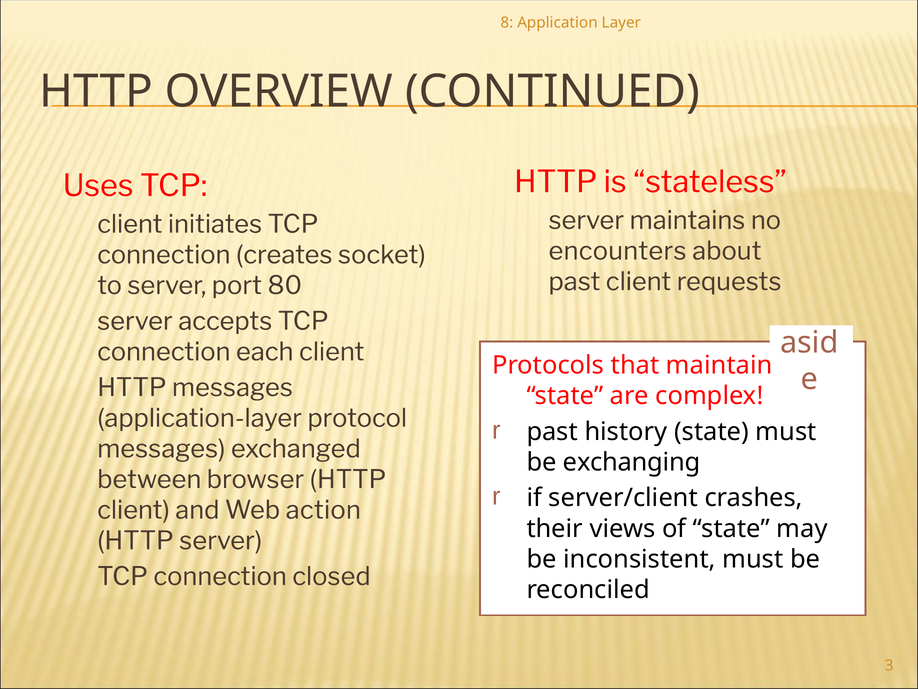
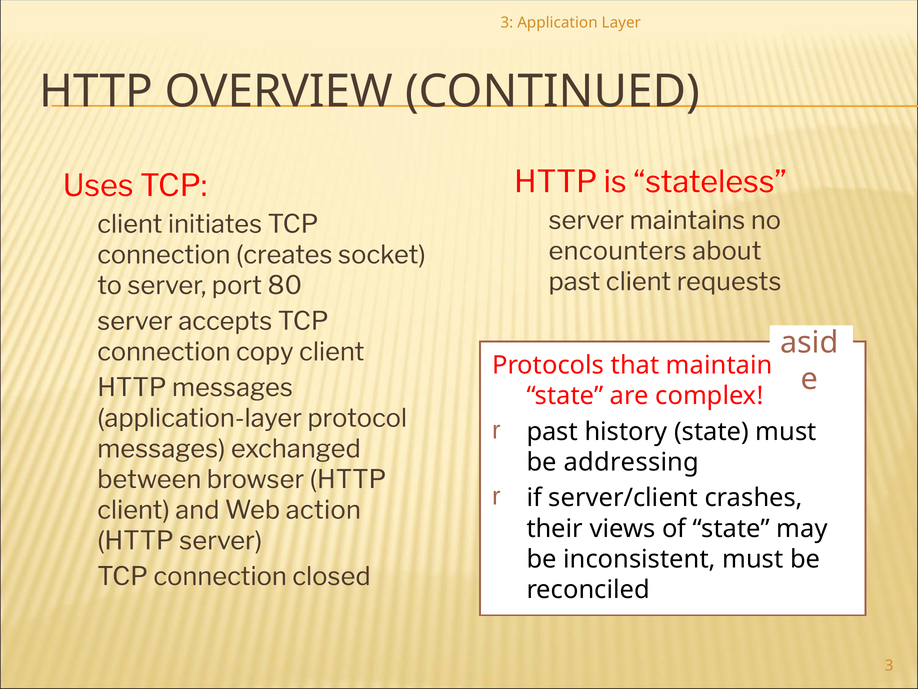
8 at (507, 22): 8 -> 3
each: each -> copy
exchanging: exchanging -> addressing
